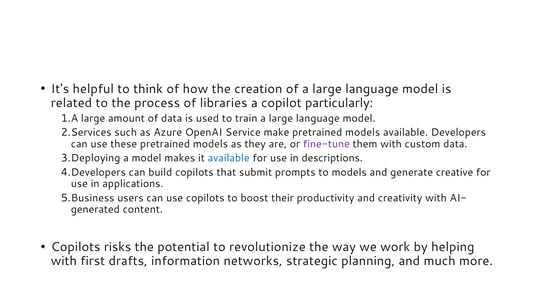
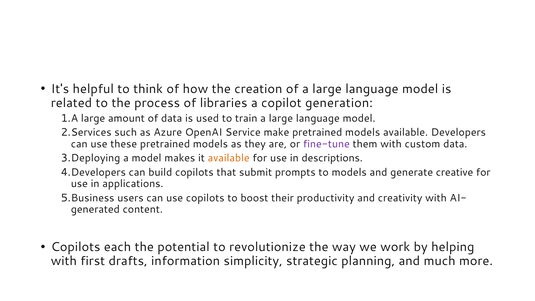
particularly: particularly -> generation
available at (229, 158) colour: blue -> orange
risks: risks -> each
networks: networks -> simplicity
